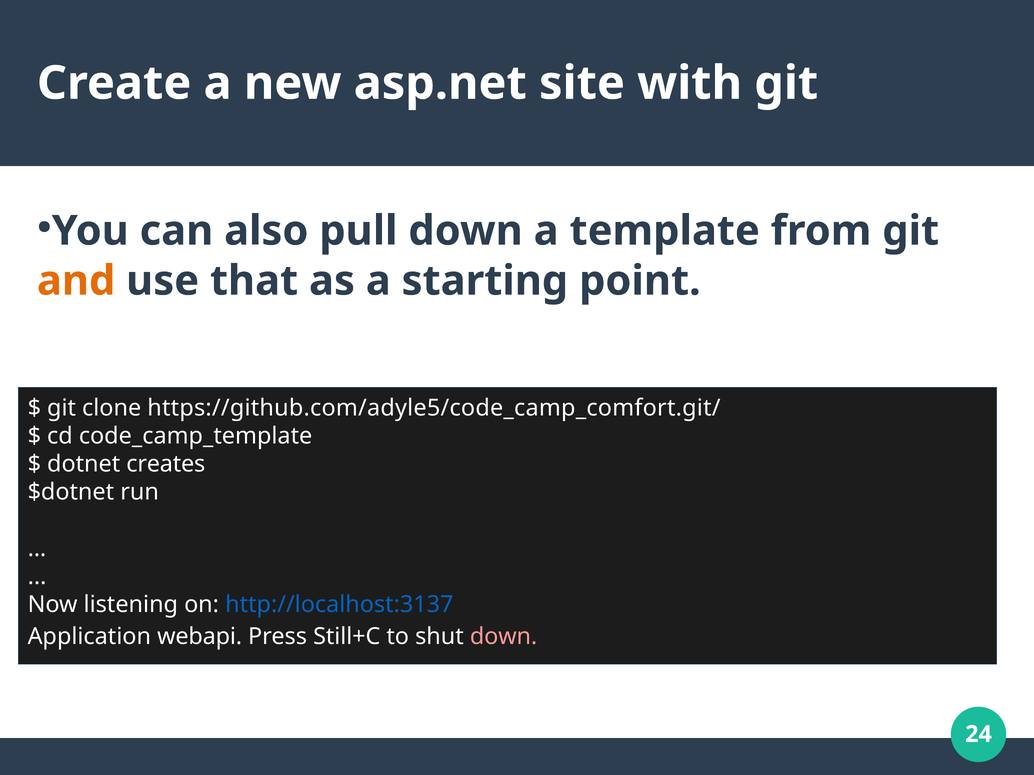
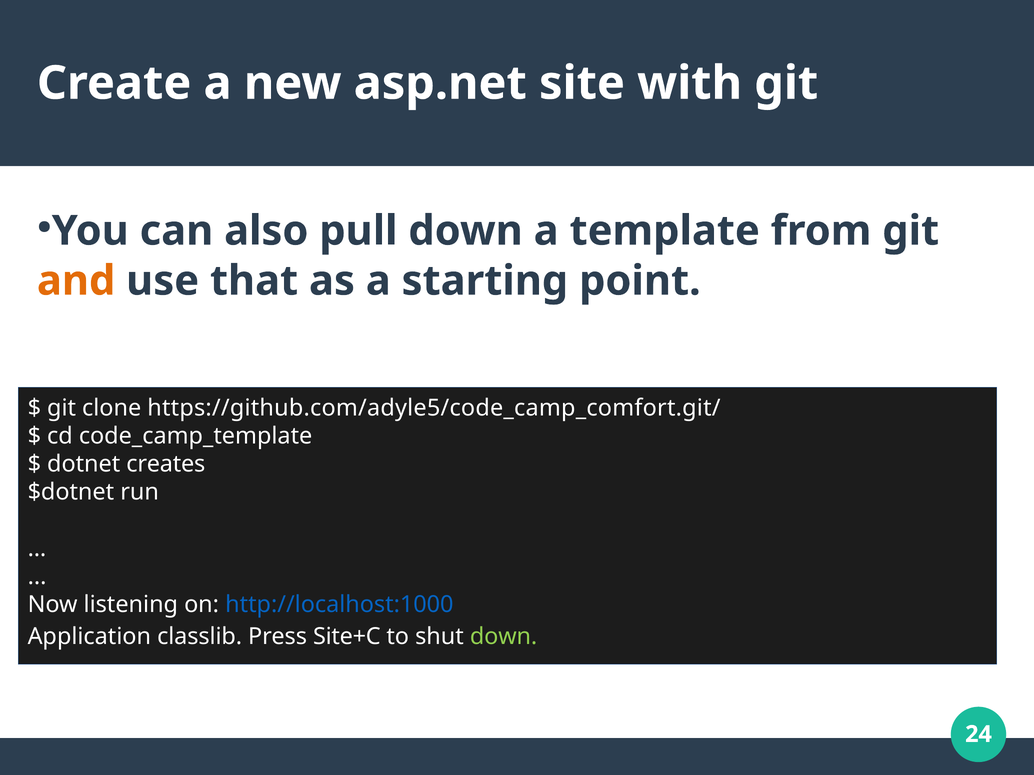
http://localhost:3137: http://localhost:3137 -> http://localhost:1000
webapi: webapi -> classlib
Still+C: Still+C -> Site+C
down at (504, 637) colour: pink -> light green
